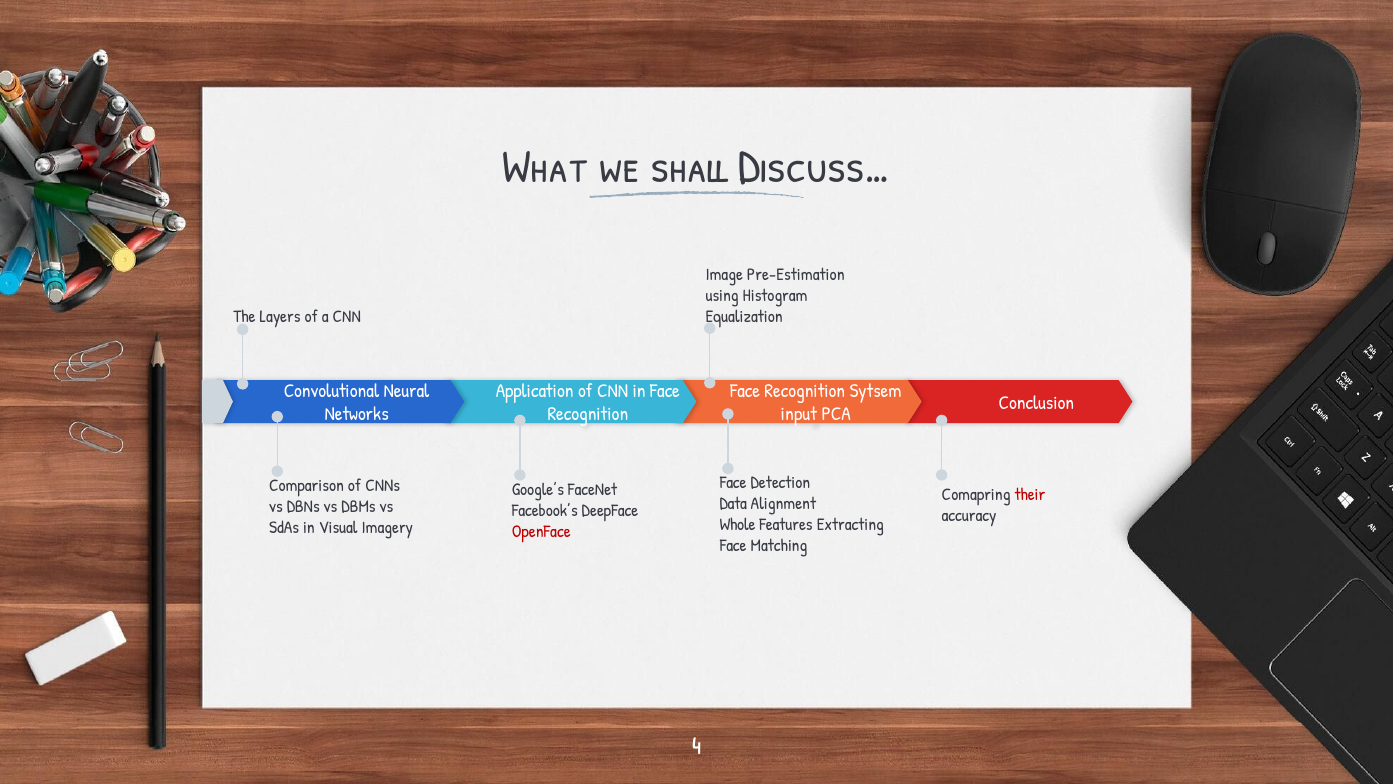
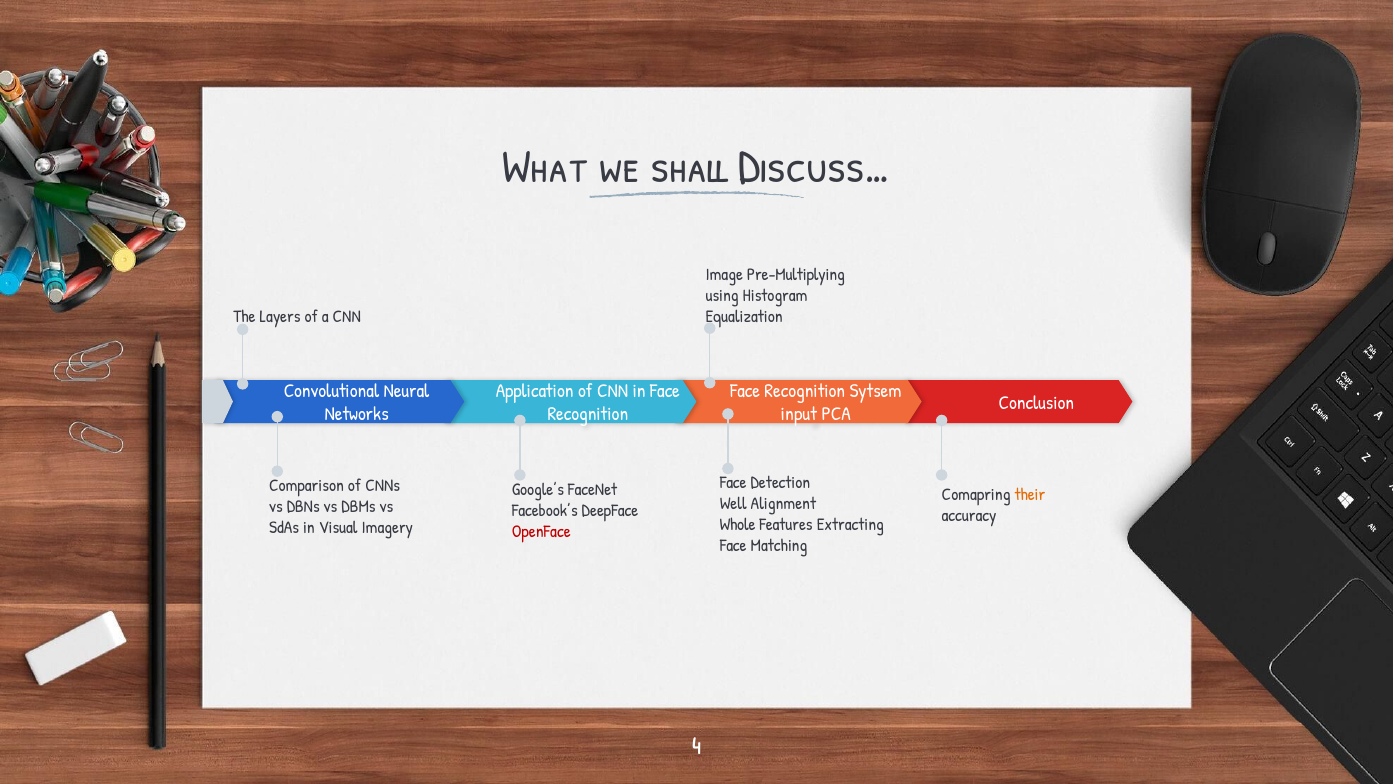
Pre-Estimation: Pre-Estimation -> Pre-Multiplying
their colour: red -> orange
Data: Data -> Well
